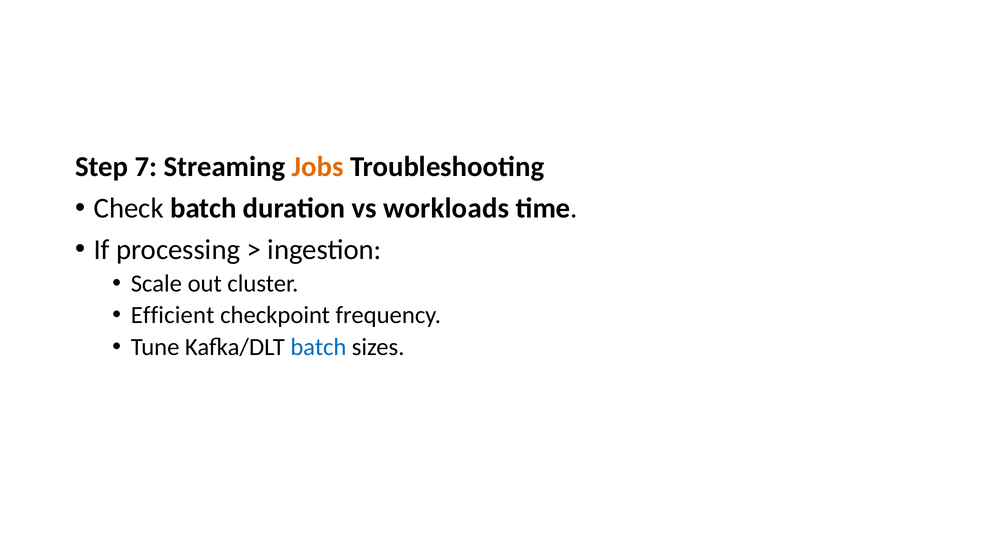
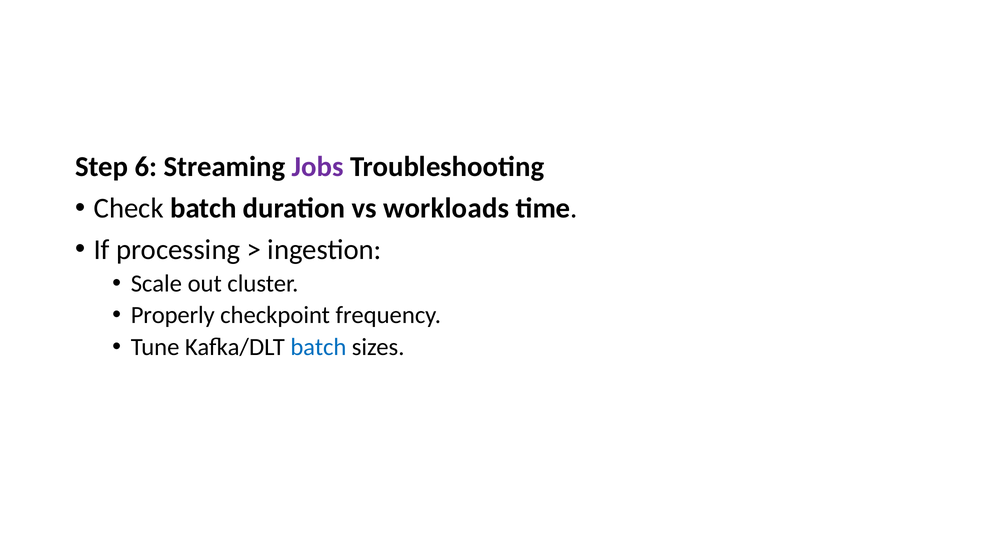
7: 7 -> 6
Jobs colour: orange -> purple
Efficient: Efficient -> Properly
